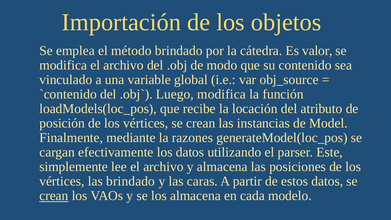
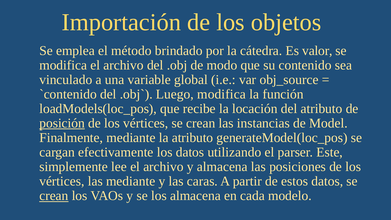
posición underline: none -> present
la razones: razones -> atributo
las brindado: brindado -> mediante
